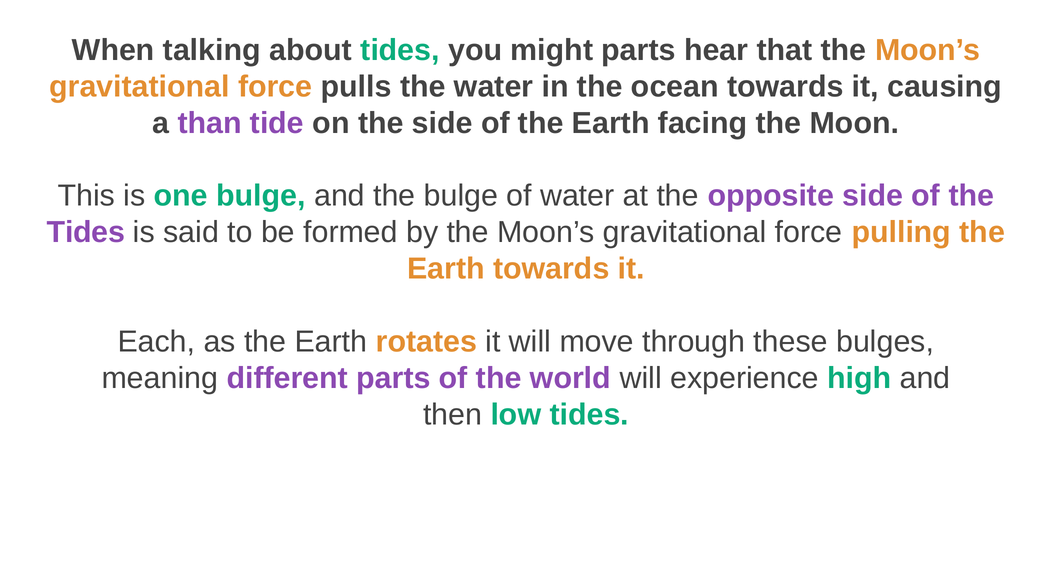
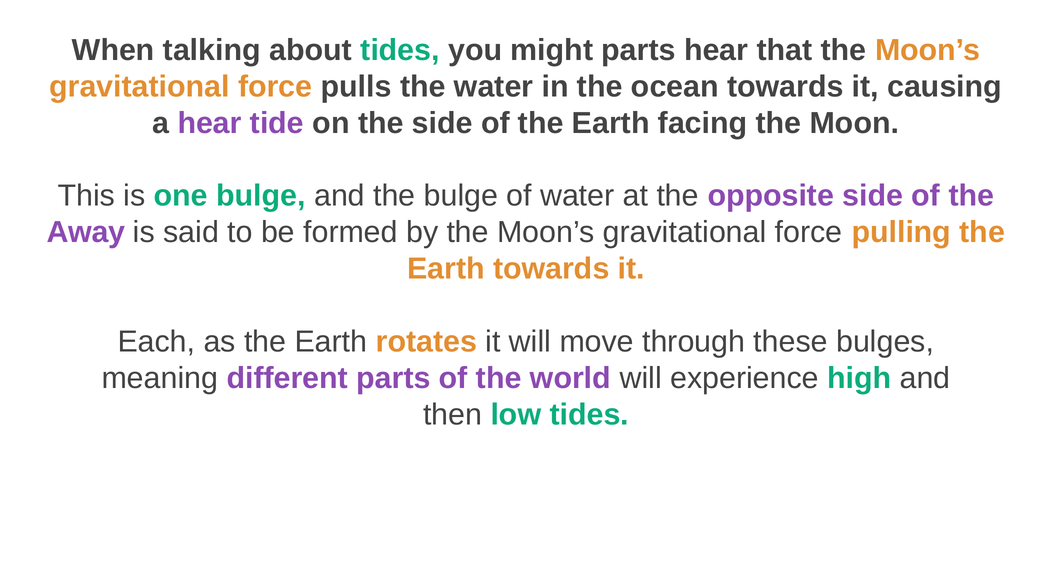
a than: than -> hear
Tides at (86, 233): Tides -> Away
